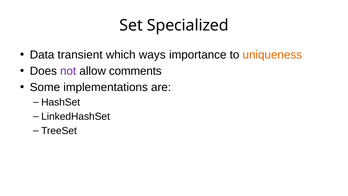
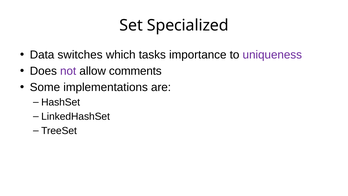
transient: transient -> switches
ways: ways -> tasks
uniqueness colour: orange -> purple
